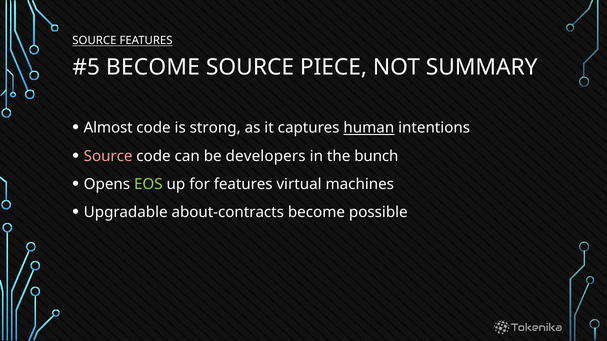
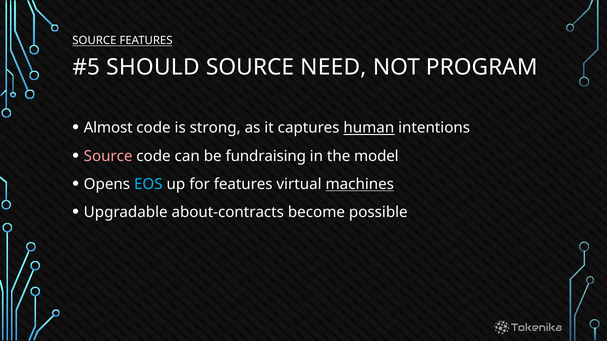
BECOME at (153, 67): BECOME -> SHOULD
PIECE: PIECE -> NEED
SUMMARY: SUMMARY -> PROGRAM
developers: developers -> fundraising
bunch: bunch -> model
EOS colour: light green -> light blue
machines underline: none -> present
